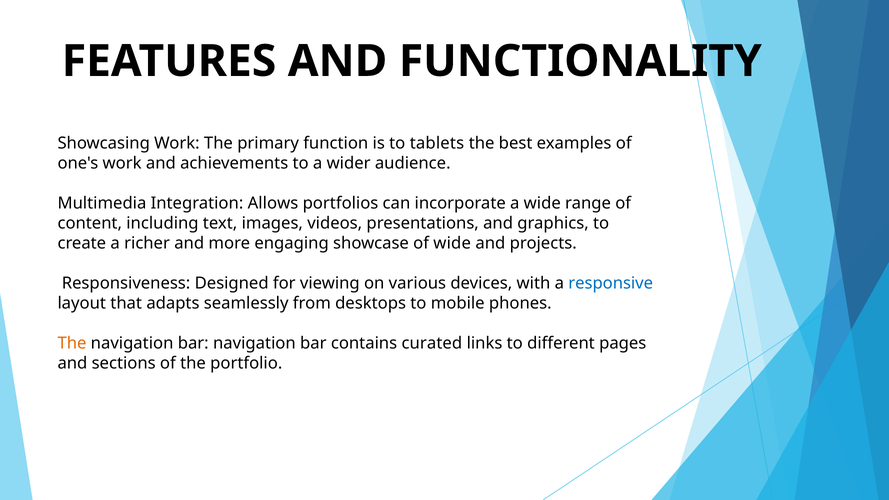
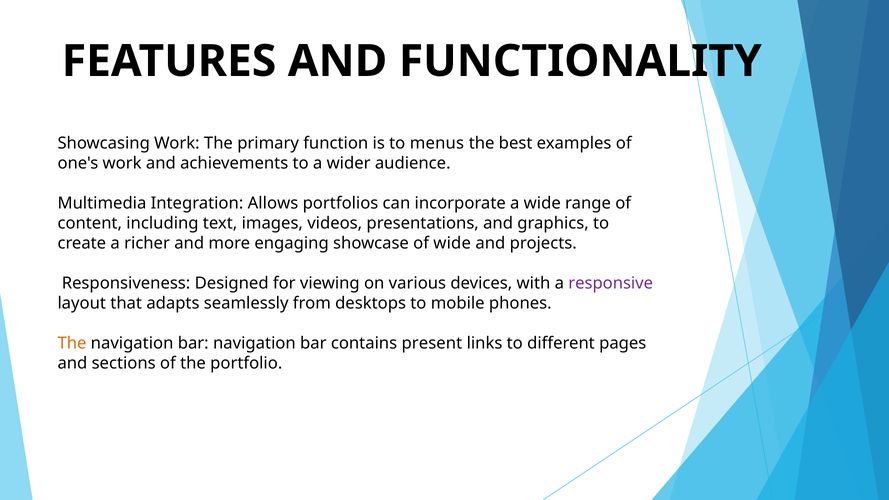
tablets: tablets -> menus
responsive colour: blue -> purple
curated: curated -> present
